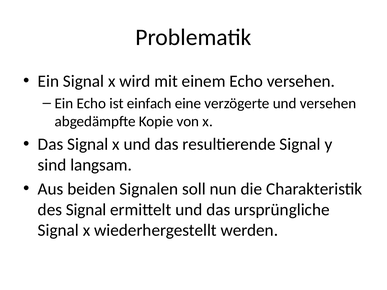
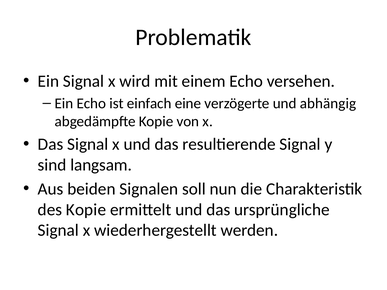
und versehen: versehen -> abhängig
des Signal: Signal -> Kopie
